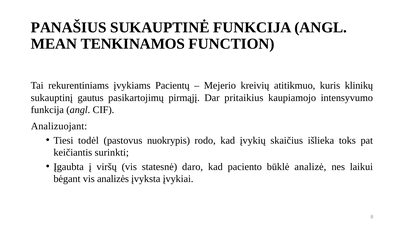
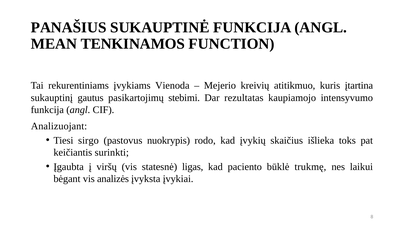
Pacientų: Pacientų -> Vienoda
klinikų: klinikų -> įtartina
pirmąjį: pirmąjį -> stebimi
pritaikius: pritaikius -> rezultatas
todėl: todėl -> sirgo
daro: daro -> ligas
analizė: analizė -> trukmę
